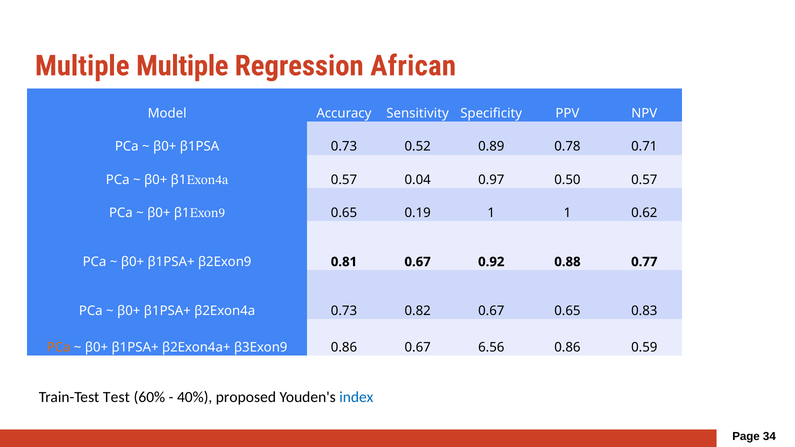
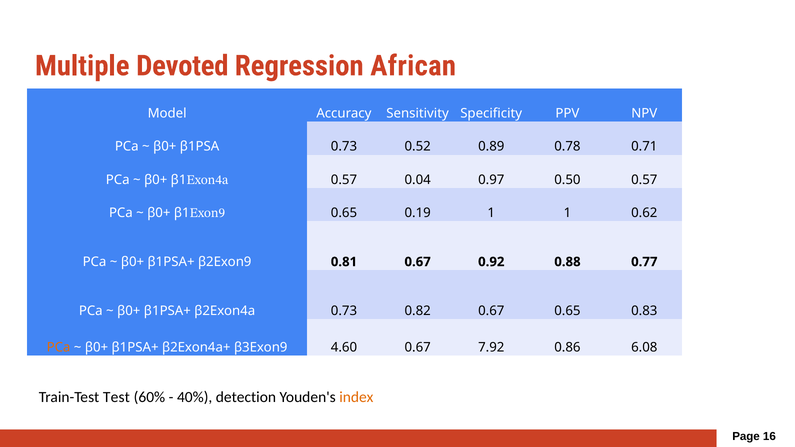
Multiple Multiple: Multiple -> Devoted
β3Exon9 0.86: 0.86 -> 4.60
6.56: 6.56 -> 7.92
0.59: 0.59 -> 6.08
proposed: proposed -> detection
index colour: blue -> orange
34: 34 -> 16
